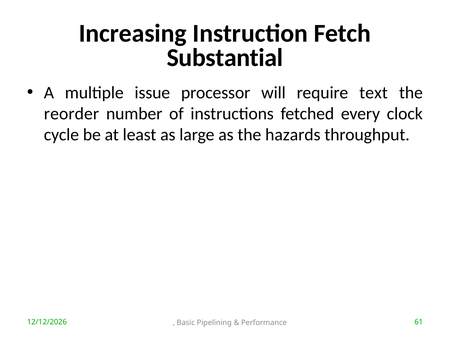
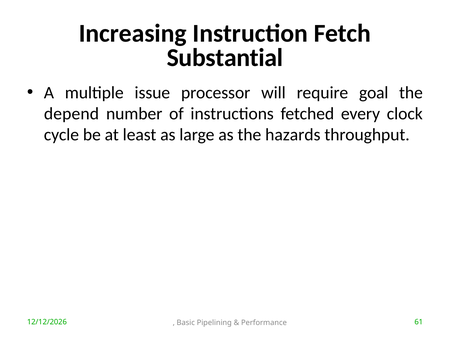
text: text -> goal
reorder: reorder -> depend
